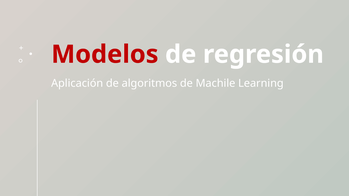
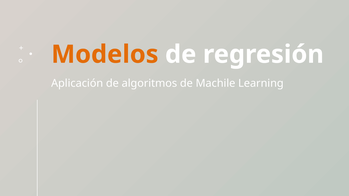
Modelos colour: red -> orange
